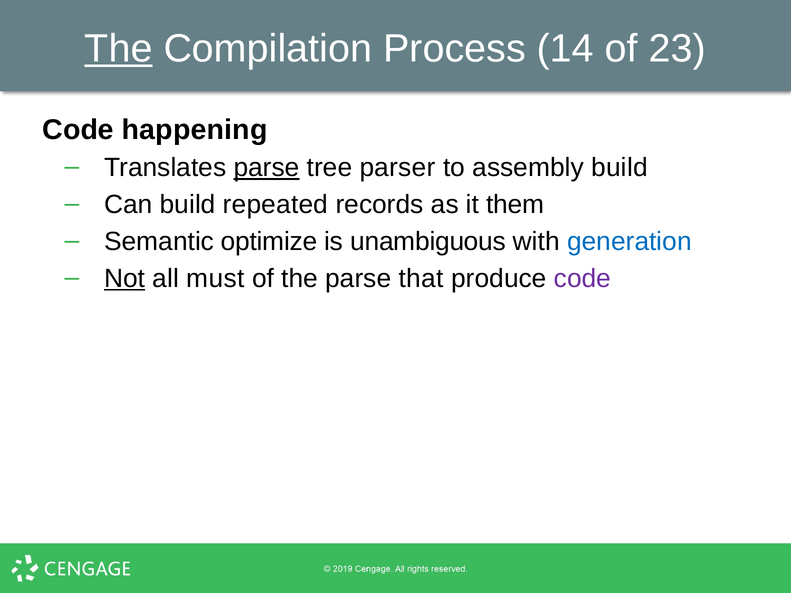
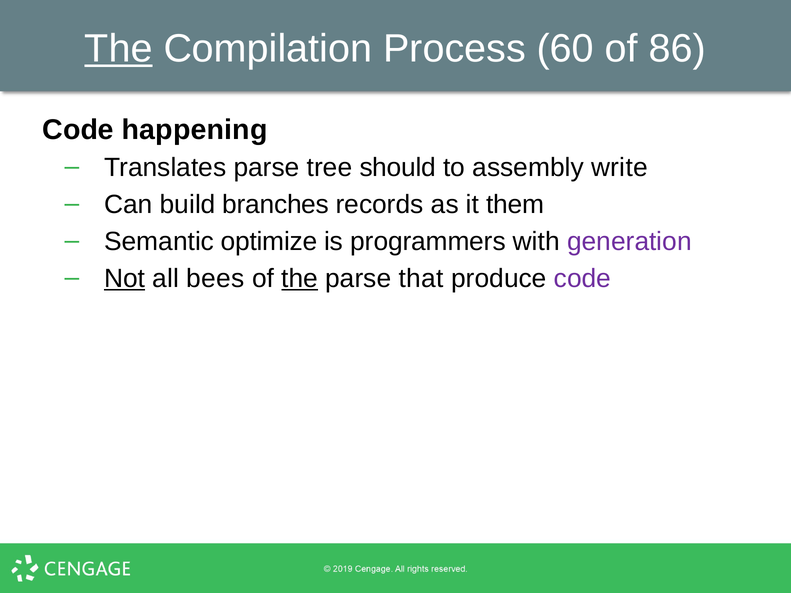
14: 14 -> 60
23: 23 -> 86
parse at (267, 168) underline: present -> none
parser: parser -> should
assembly build: build -> write
repeated: repeated -> branches
unambiguous: unambiguous -> programmers
generation colour: blue -> purple
must: must -> bees
the at (300, 278) underline: none -> present
